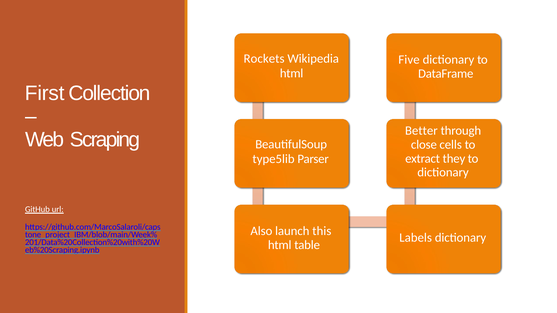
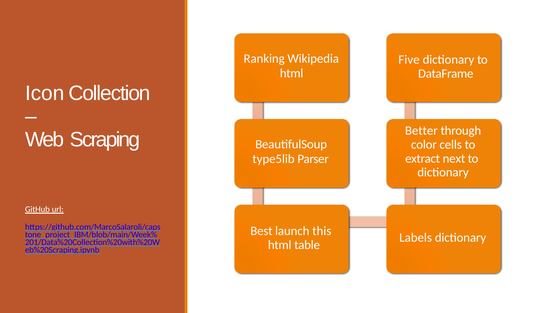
Rockets: Rockets -> Ranking
First: First -> Icon
close: close -> color
they: they -> next
Also: Also -> Best
